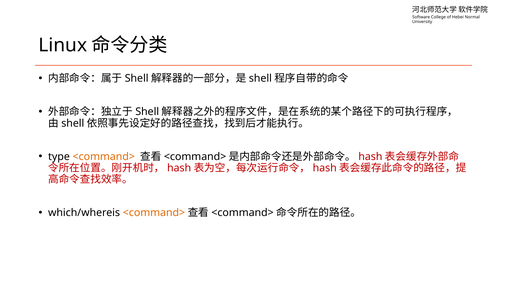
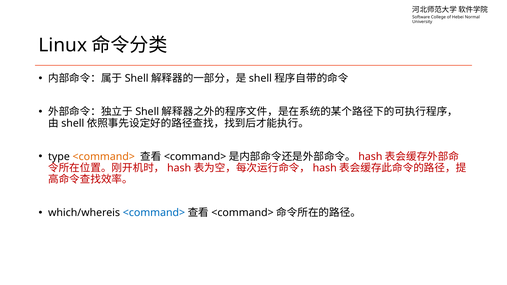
<command> at (154, 213) colour: orange -> blue
